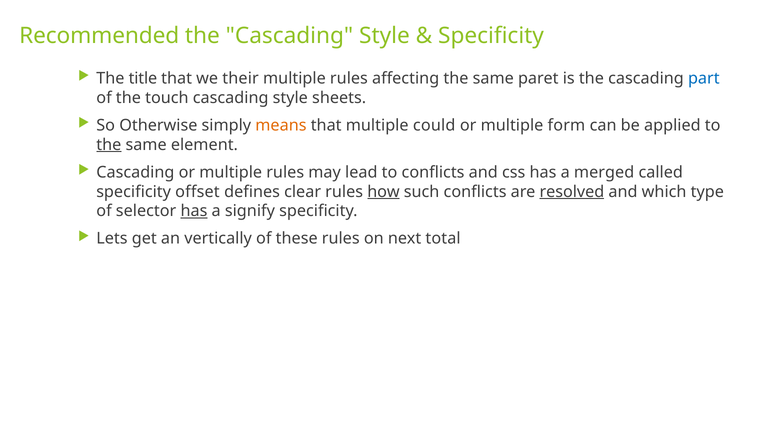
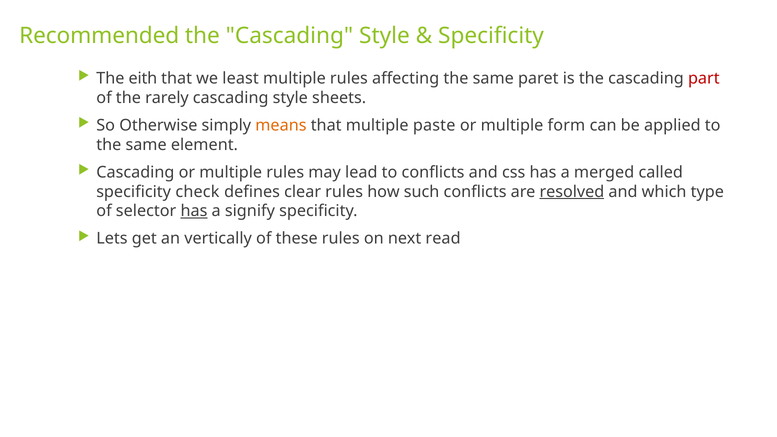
title: title -> eith
their: their -> least
part colour: blue -> red
touch: touch -> rarely
could: could -> paste
the at (109, 145) underline: present -> none
offset: offset -> check
how underline: present -> none
total: total -> read
